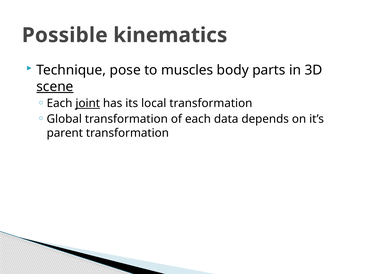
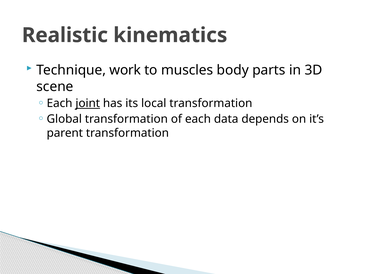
Possible: Possible -> Realistic
pose: pose -> work
scene underline: present -> none
